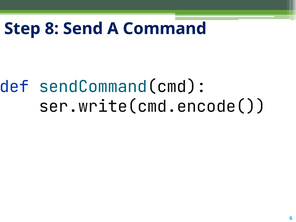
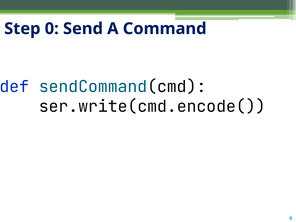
8: 8 -> 0
